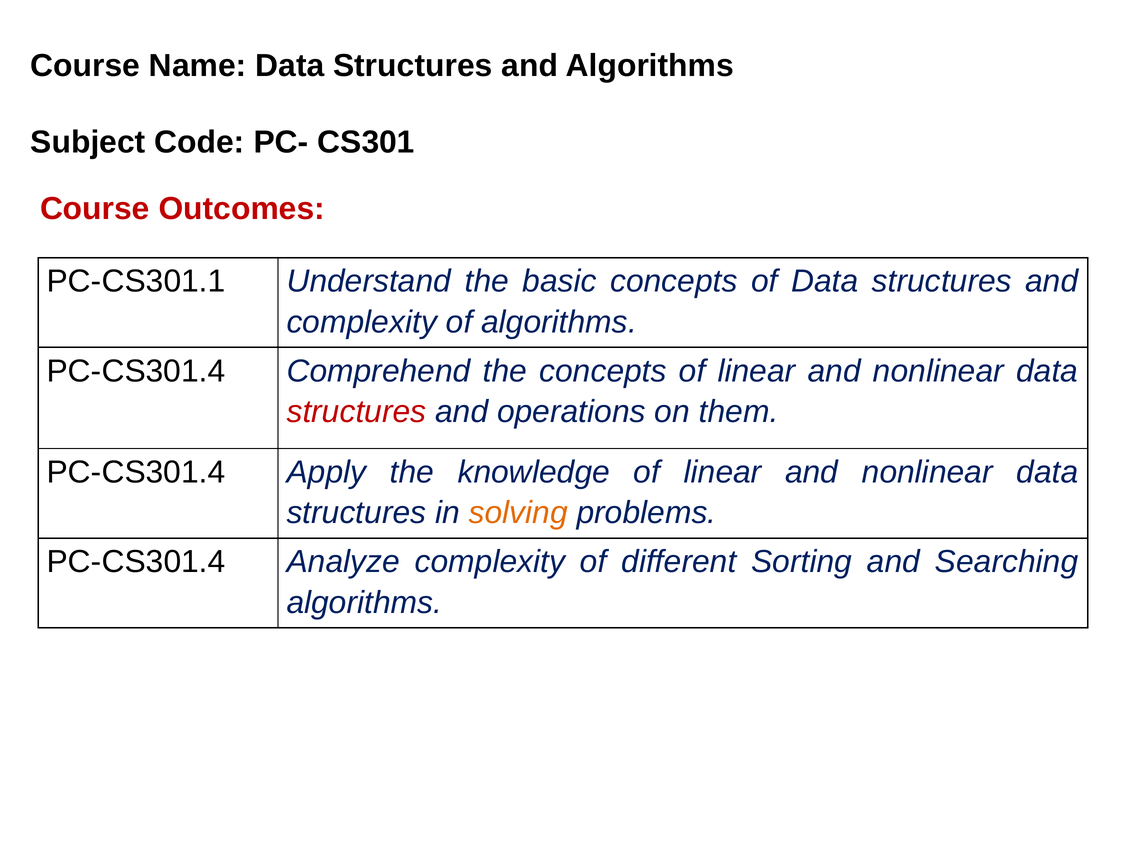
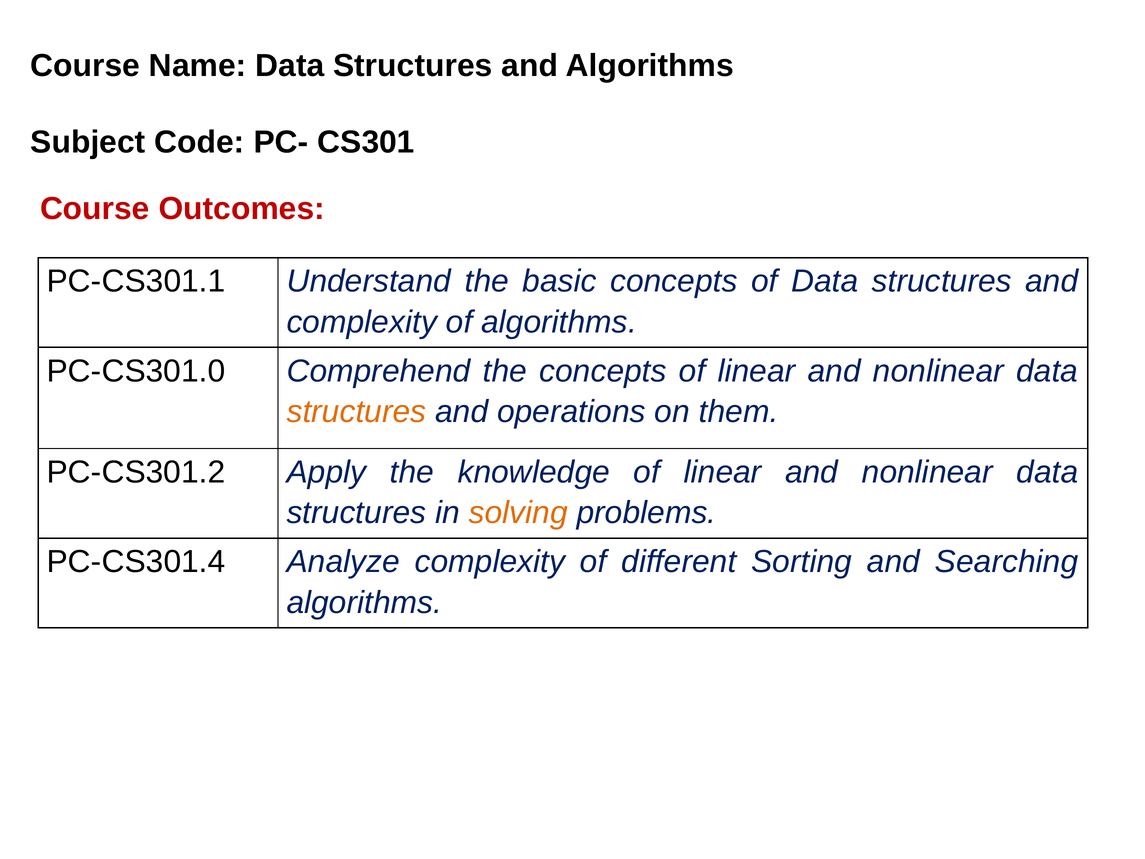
PC-CS301.4 at (136, 371): PC-CS301.4 -> PC-CS301.0
structures at (356, 412) colour: red -> orange
PC-CS301.4 at (136, 472): PC-CS301.4 -> PC-CS301.2
